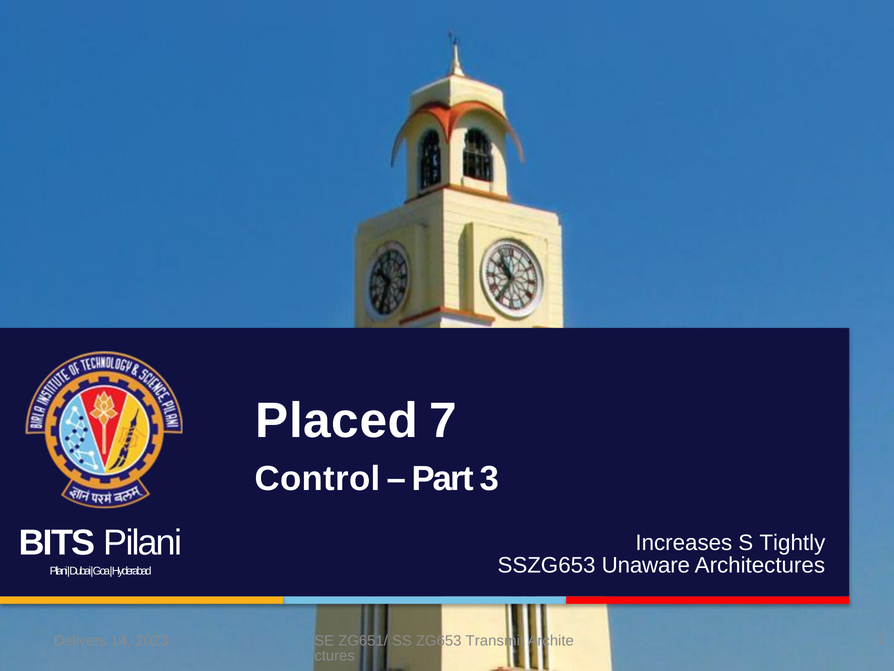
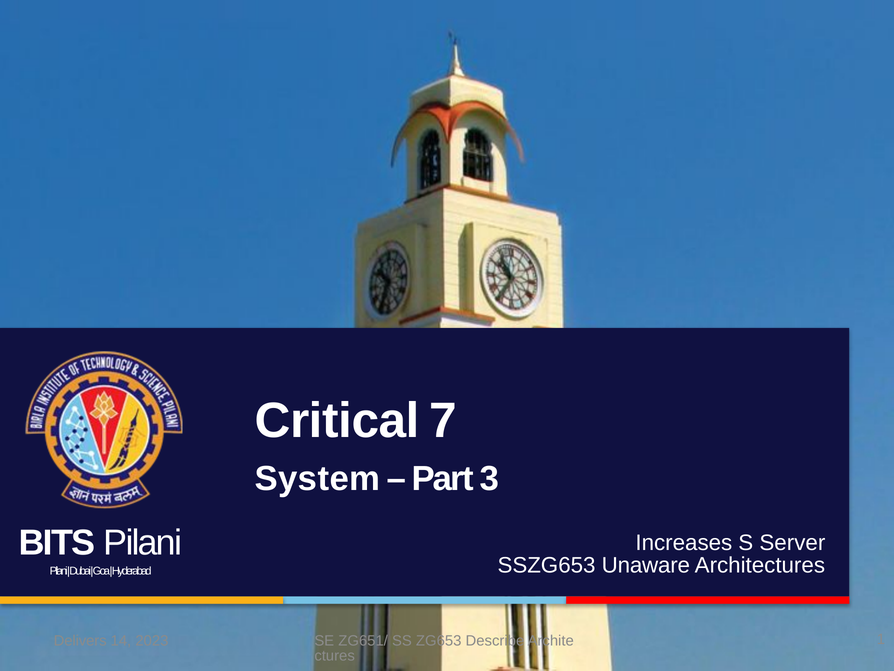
Placed: Placed -> Critical
Control: Control -> System
Tightly: Tightly -> Server
Transmit: Transmit -> Describe
